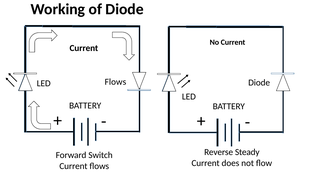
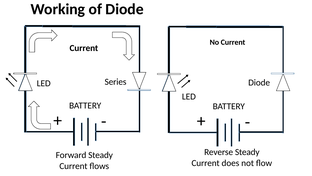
LED Flows: Flows -> Series
Forward Switch: Switch -> Steady
